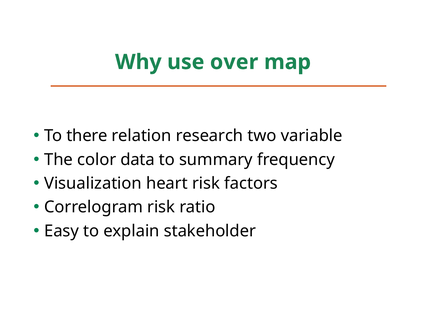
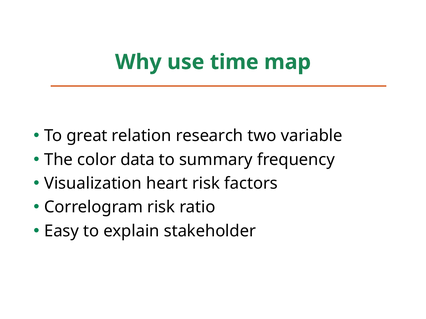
over: over -> time
there: there -> great
